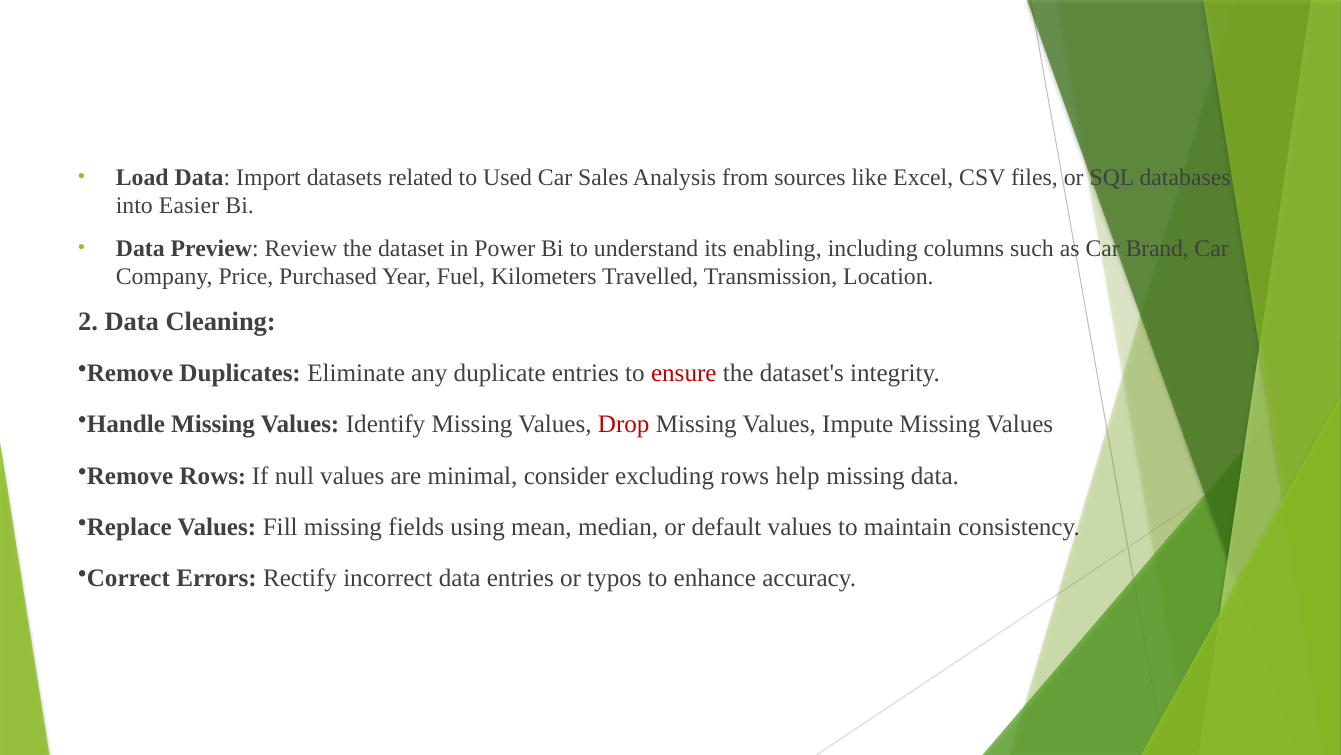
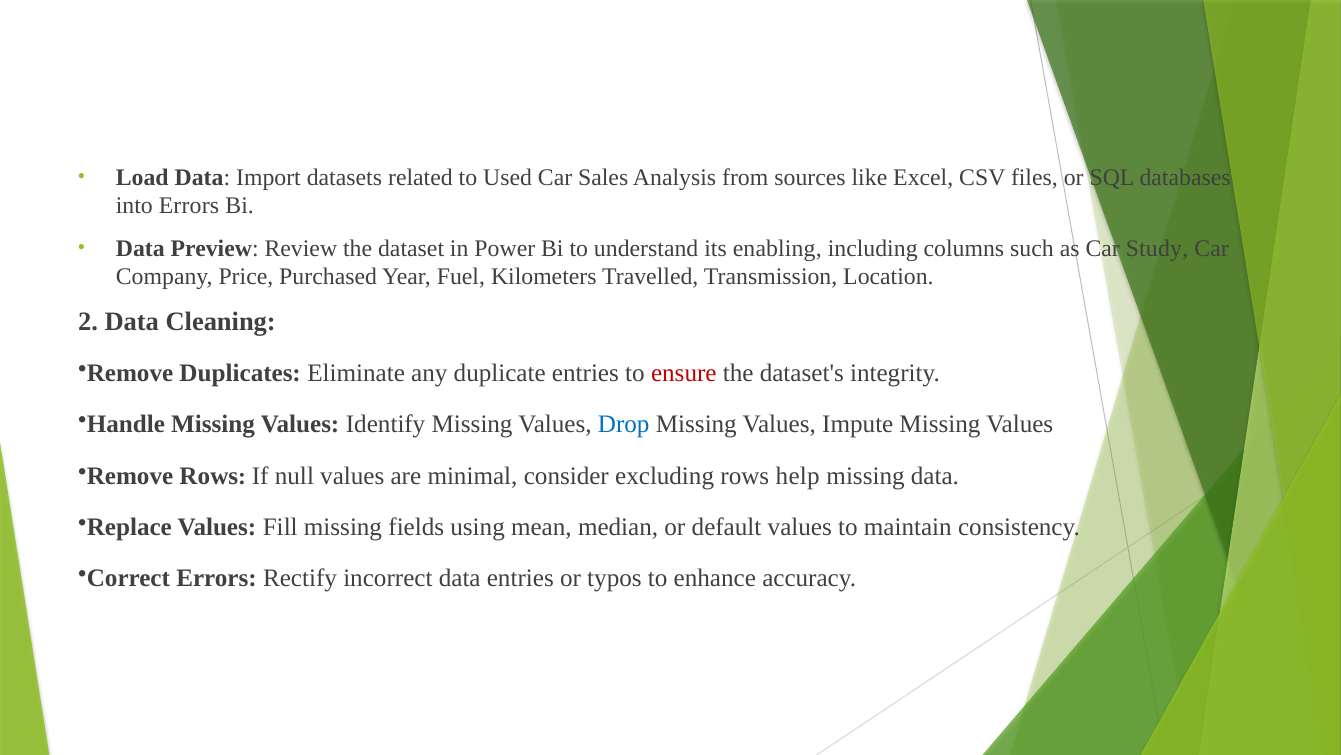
into Easier: Easier -> Errors
Brand: Brand -> Study
Drop colour: red -> blue
